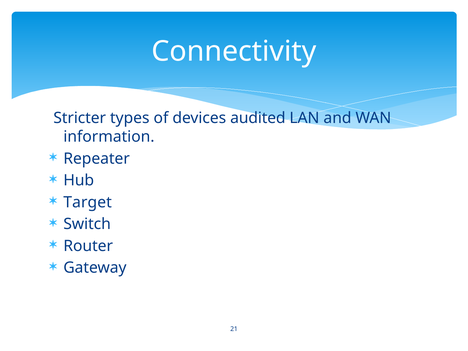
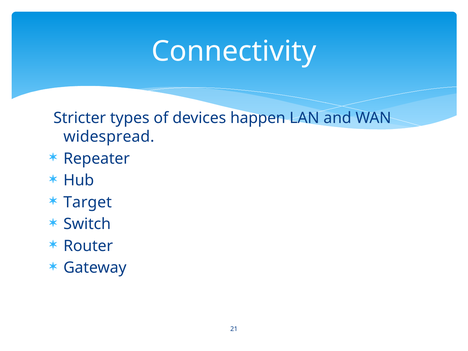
audited: audited -> happen
information: information -> widespread
